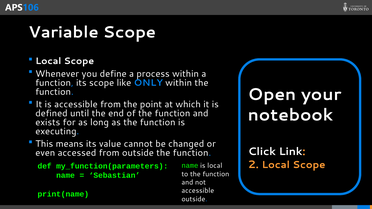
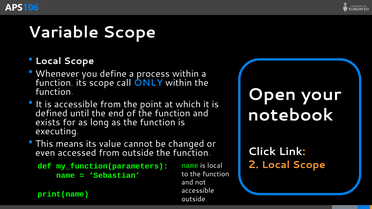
like: like -> call
